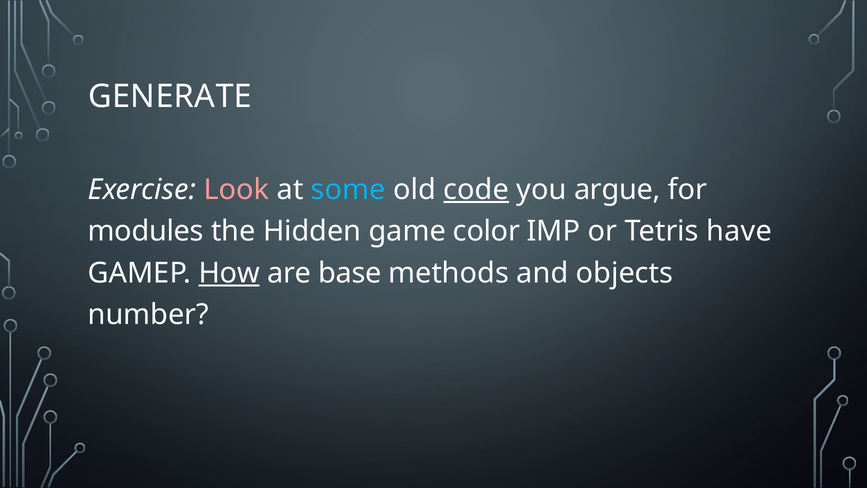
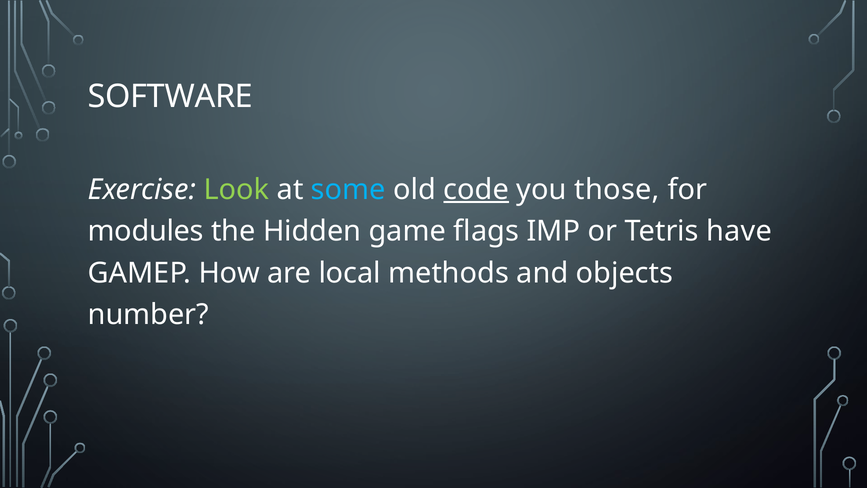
GENERATE: GENERATE -> SOFTWARE
Look colour: pink -> light green
argue: argue -> those
color: color -> flags
How underline: present -> none
base: base -> local
